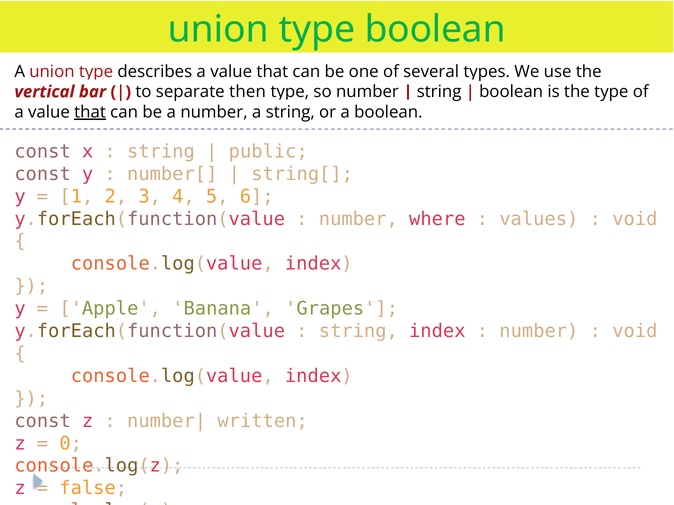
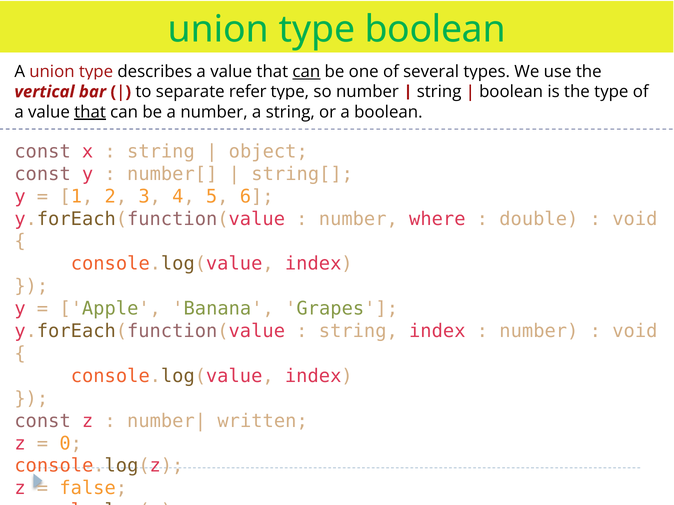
can at (306, 72) underline: none -> present
then: then -> refer
public: public -> object
values: values -> double
